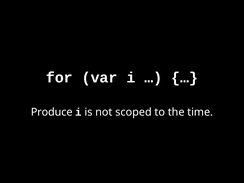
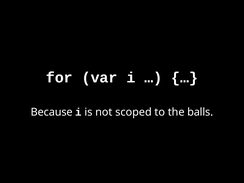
Produce: Produce -> Because
time: time -> balls
